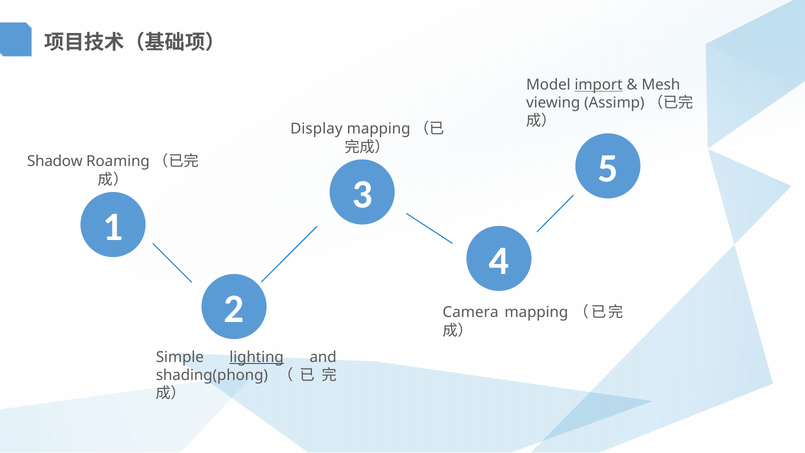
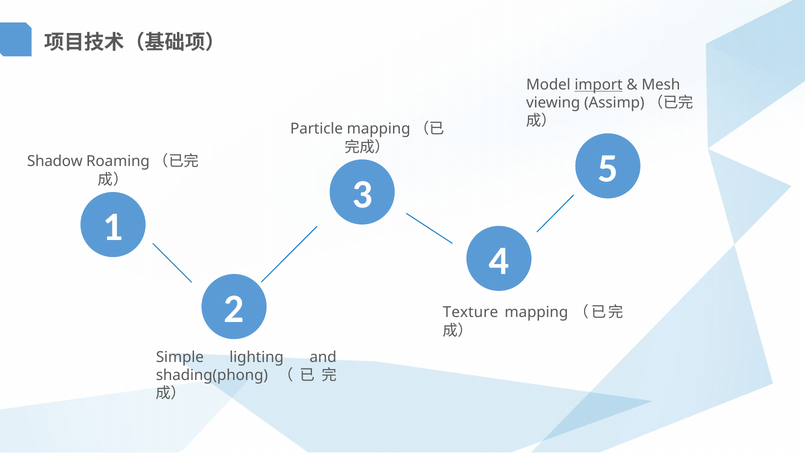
Display: Display -> Particle
Camera: Camera -> Texture
lighting underline: present -> none
